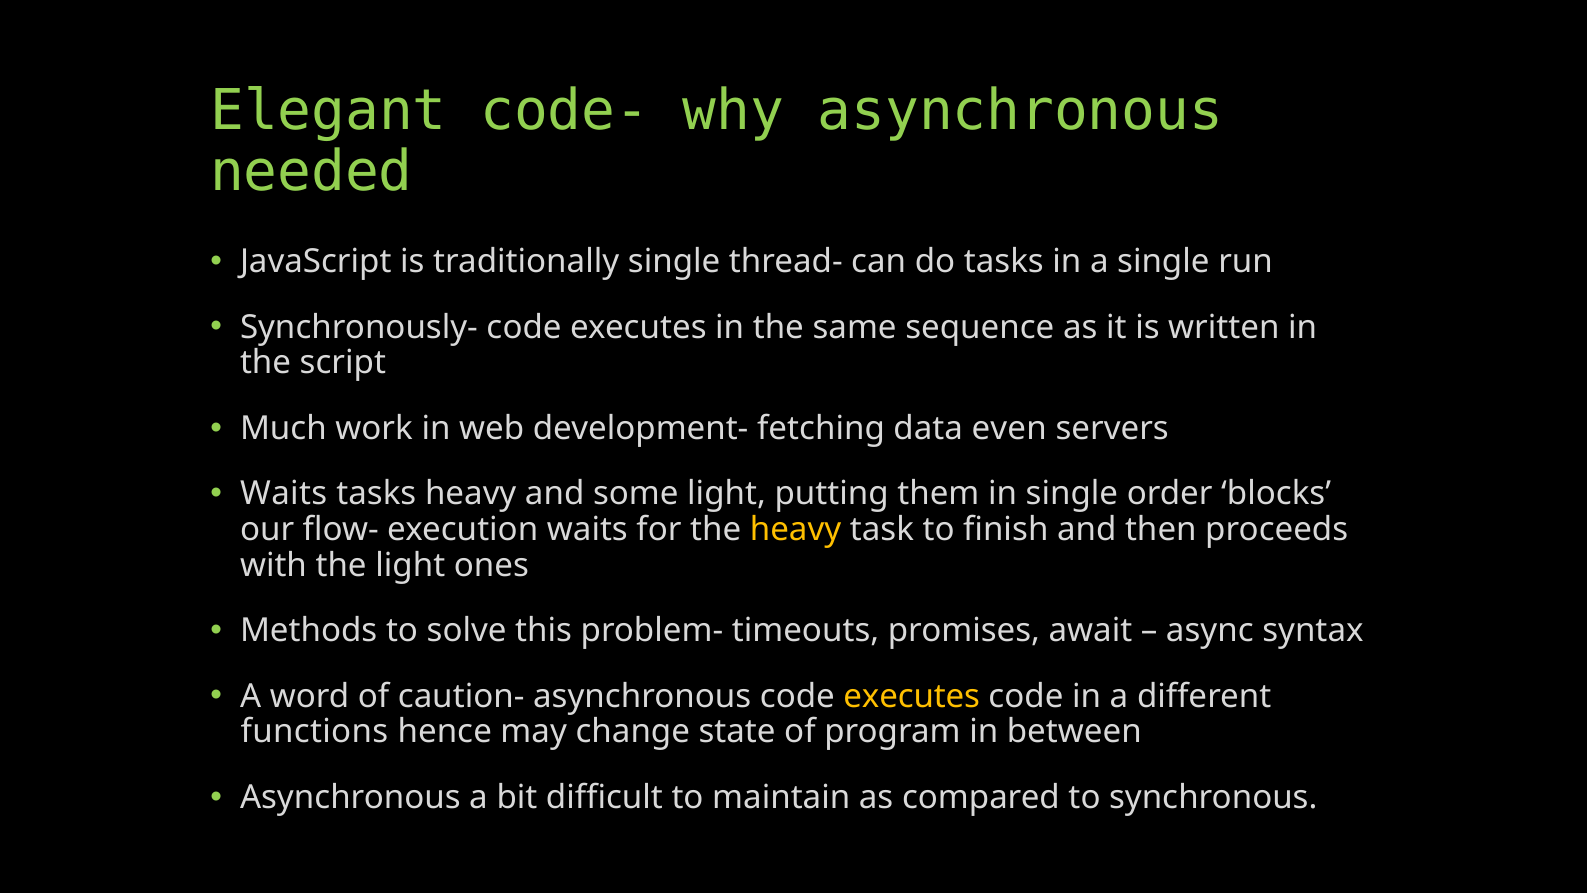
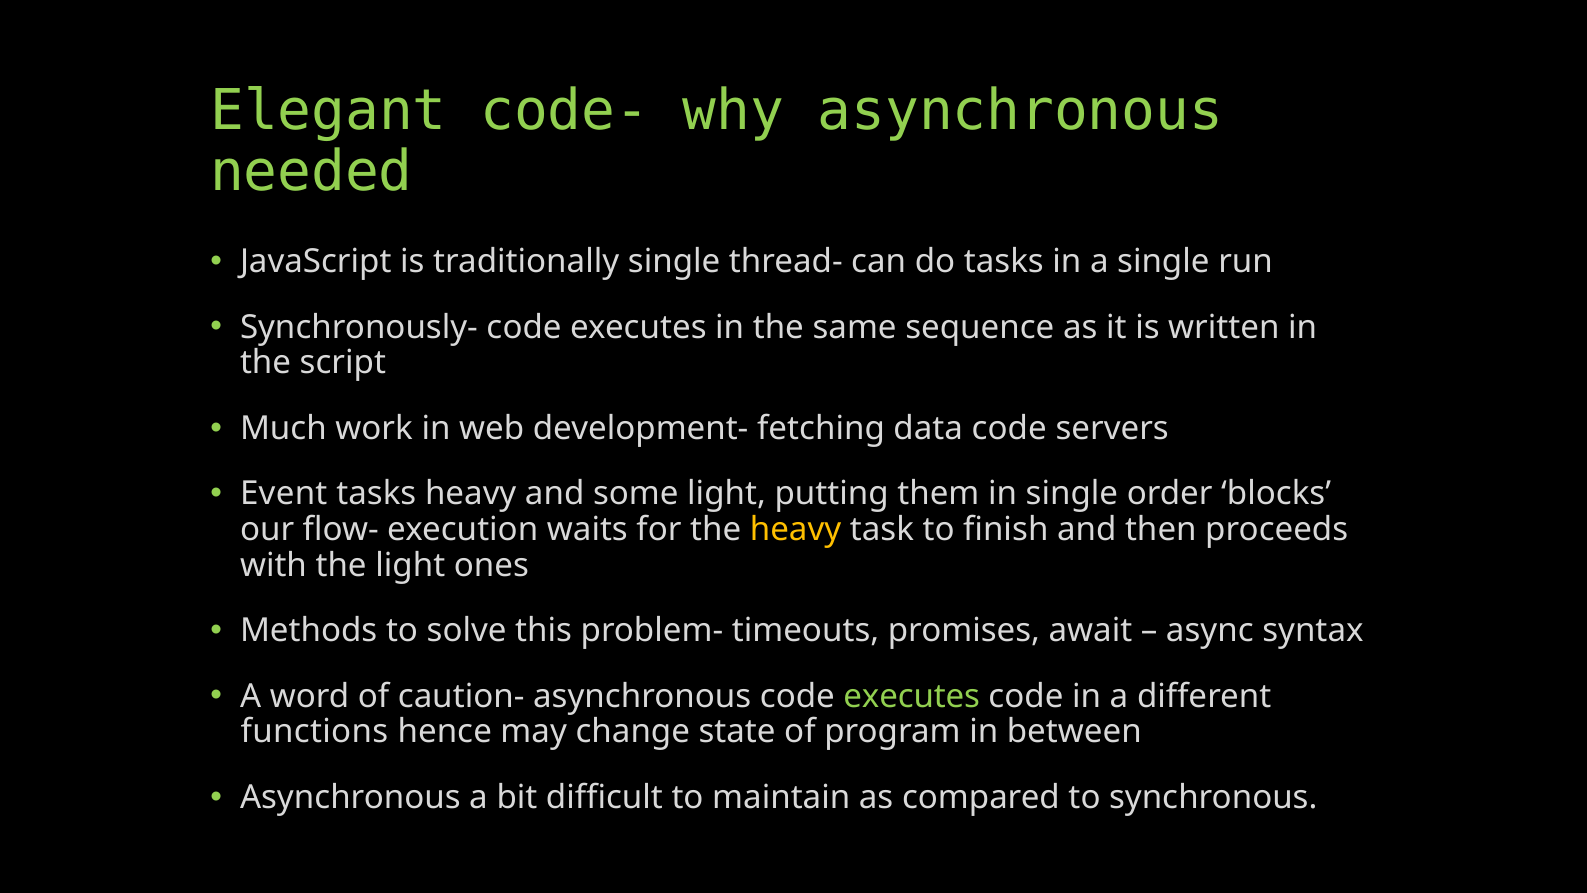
data even: even -> code
Waits at (284, 494): Waits -> Event
executes at (912, 696) colour: yellow -> light green
